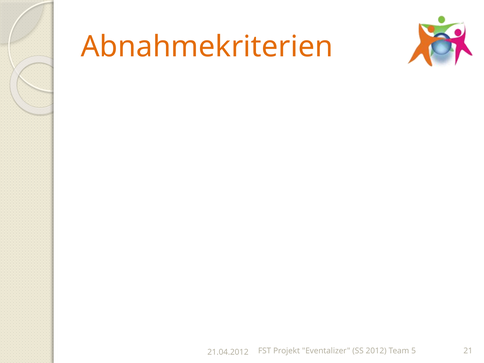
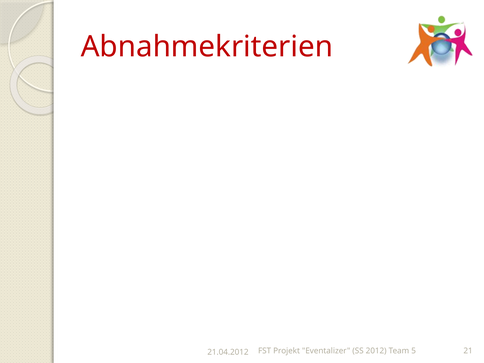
Abnahmekriterien colour: orange -> red
